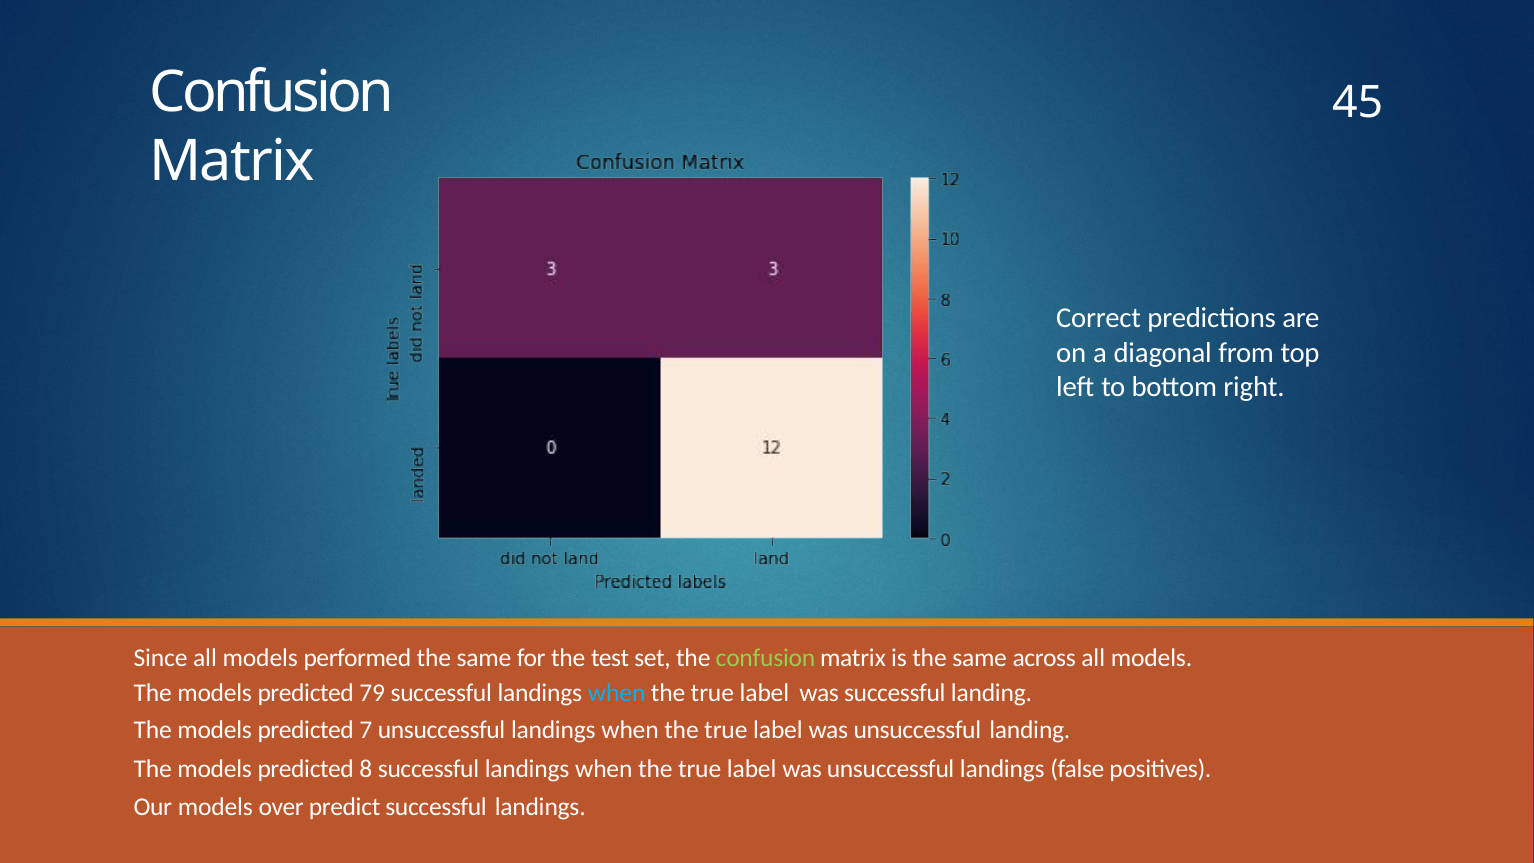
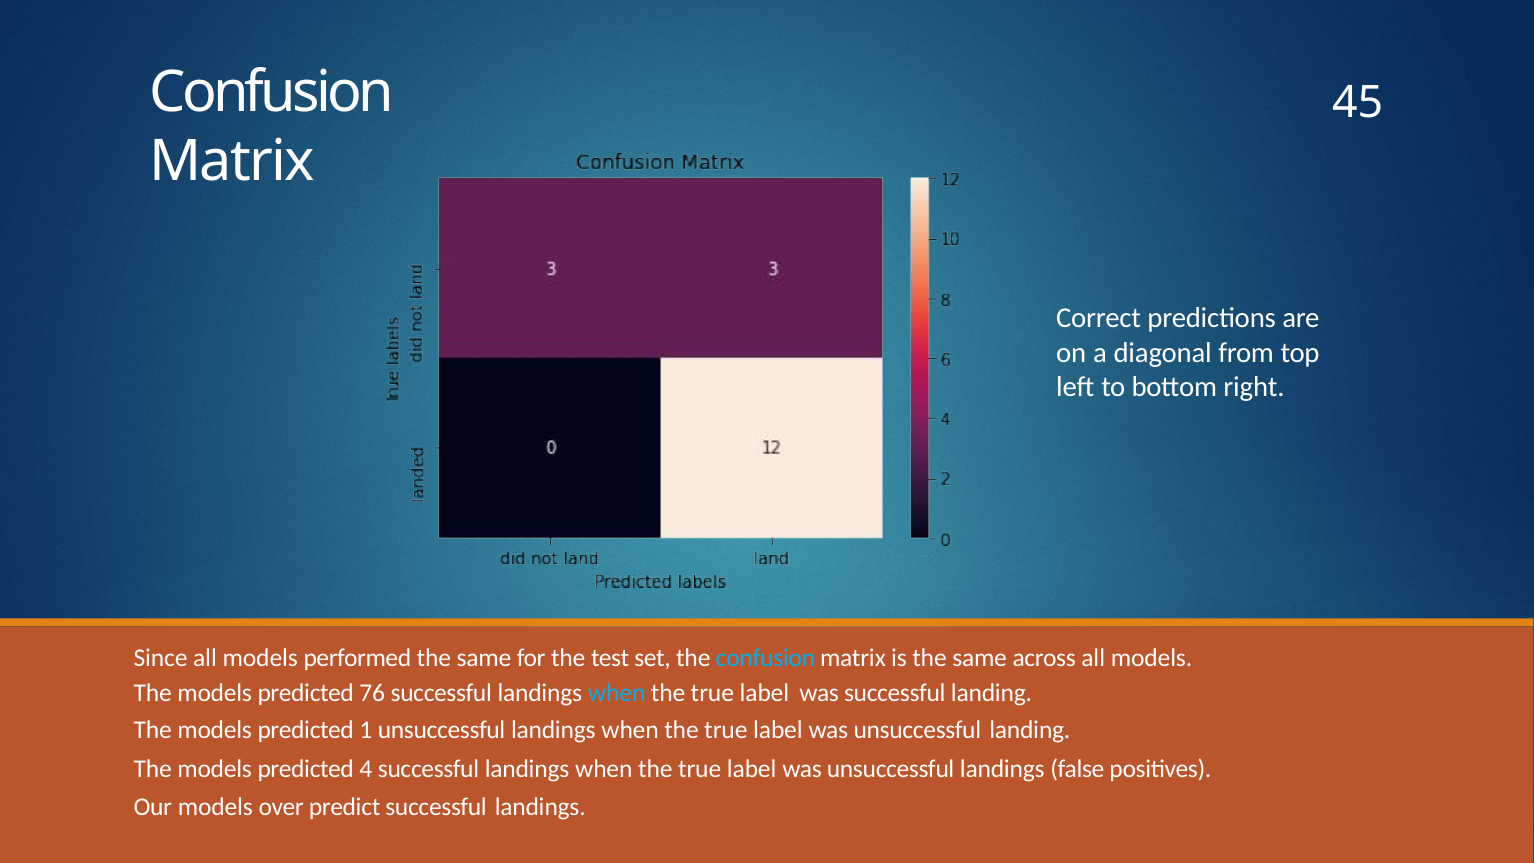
confusion at (766, 658) colour: light green -> light blue
79: 79 -> 76
7: 7 -> 1
8: 8 -> 4
